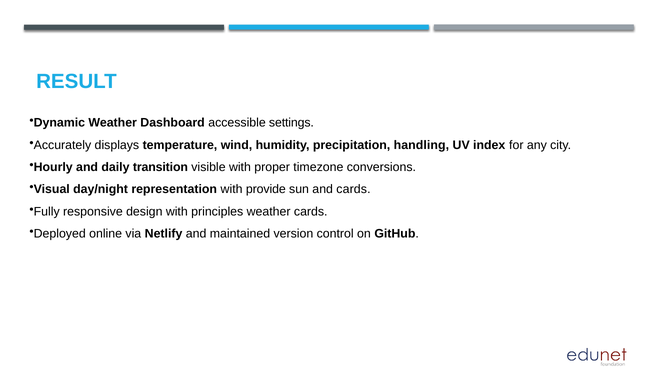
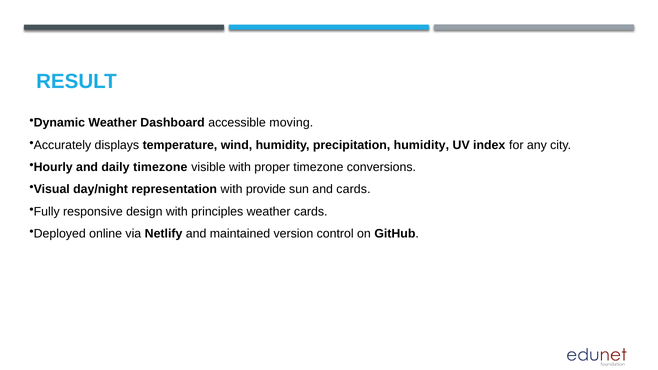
settings: settings -> moving
precipitation handling: handling -> humidity
daily transition: transition -> timezone
